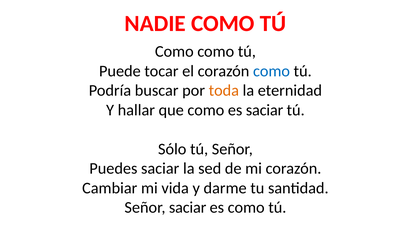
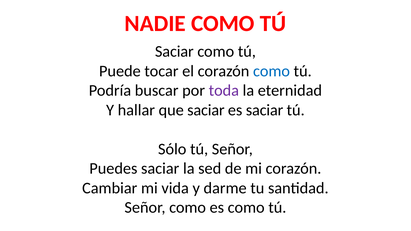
Como at (174, 52): Como -> Saciar
toda colour: orange -> purple
que como: como -> saciar
Señor saciar: saciar -> como
